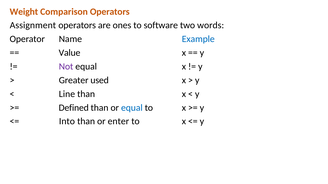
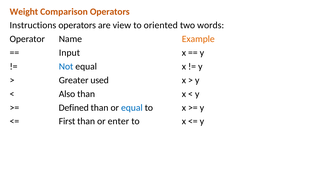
Assignment: Assignment -> Instructions
ones: ones -> view
software: software -> oriented
Example colour: blue -> orange
Value: Value -> Input
Not colour: purple -> blue
Line: Line -> Also
Into: Into -> First
